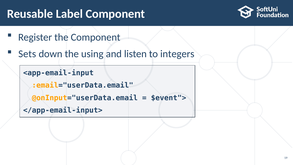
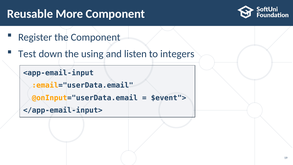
Label: Label -> More
Sets: Sets -> Test
